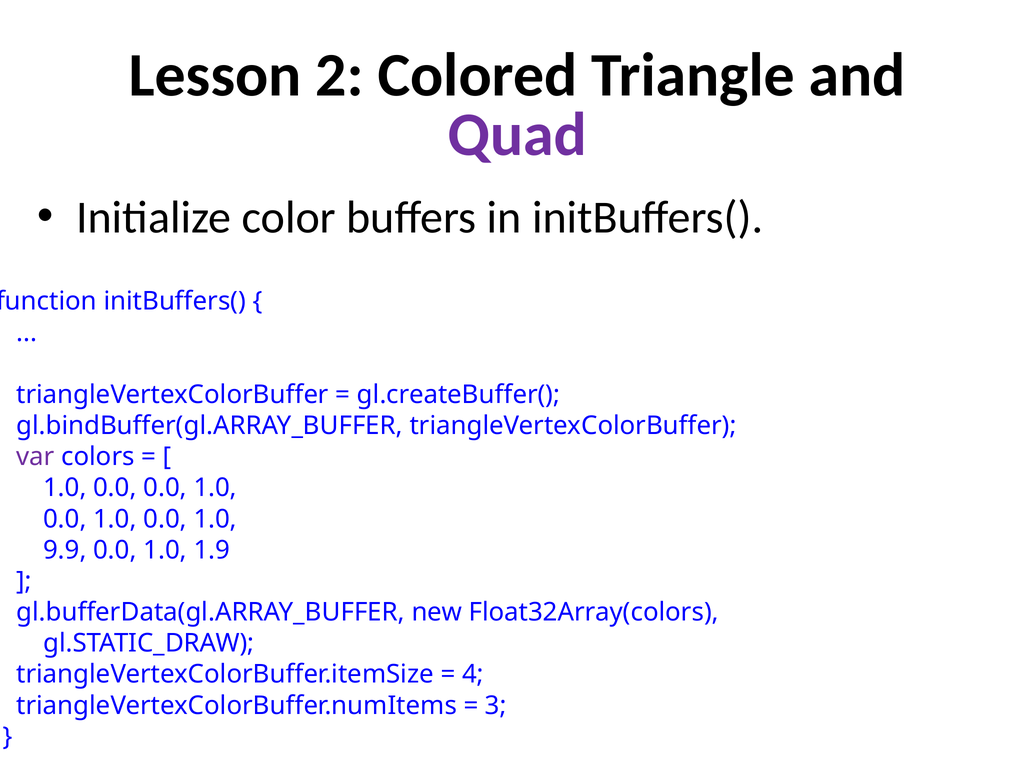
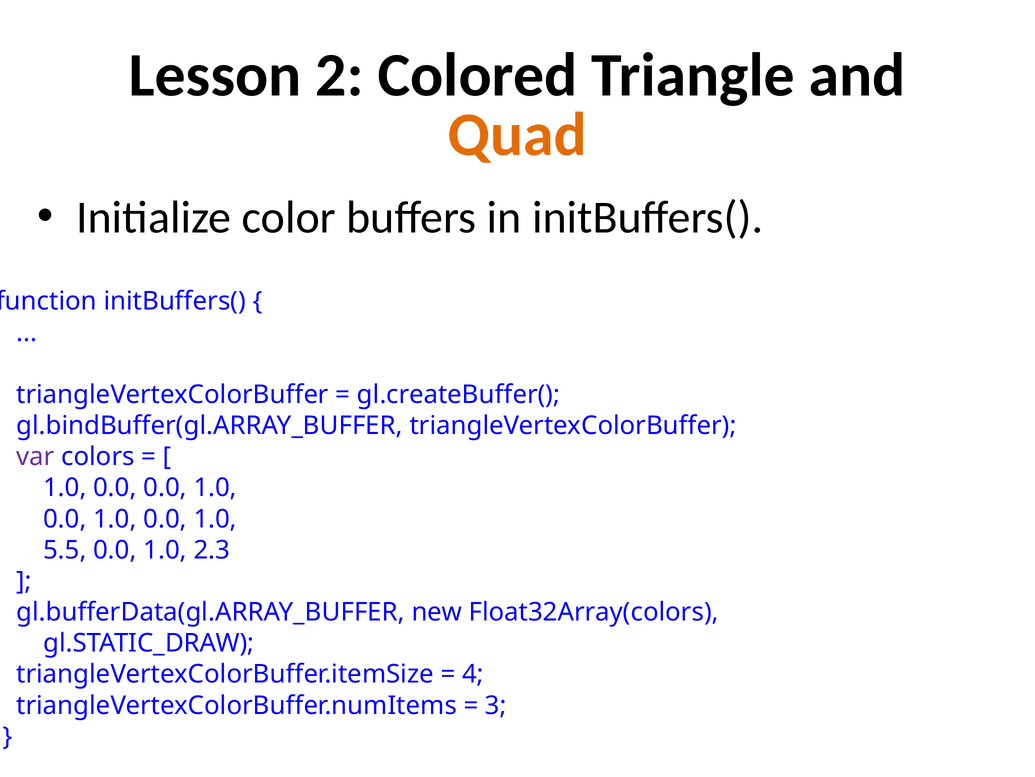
Quad colour: purple -> orange
9.9: 9.9 -> 5.5
1.9: 1.9 -> 2.3
